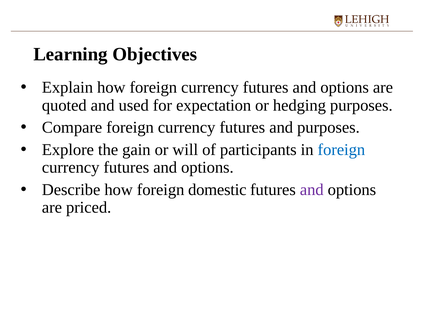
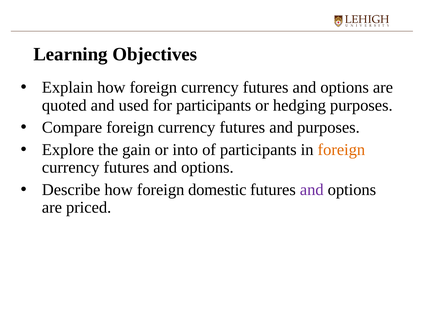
for expectation: expectation -> participants
will: will -> into
foreign at (341, 150) colour: blue -> orange
